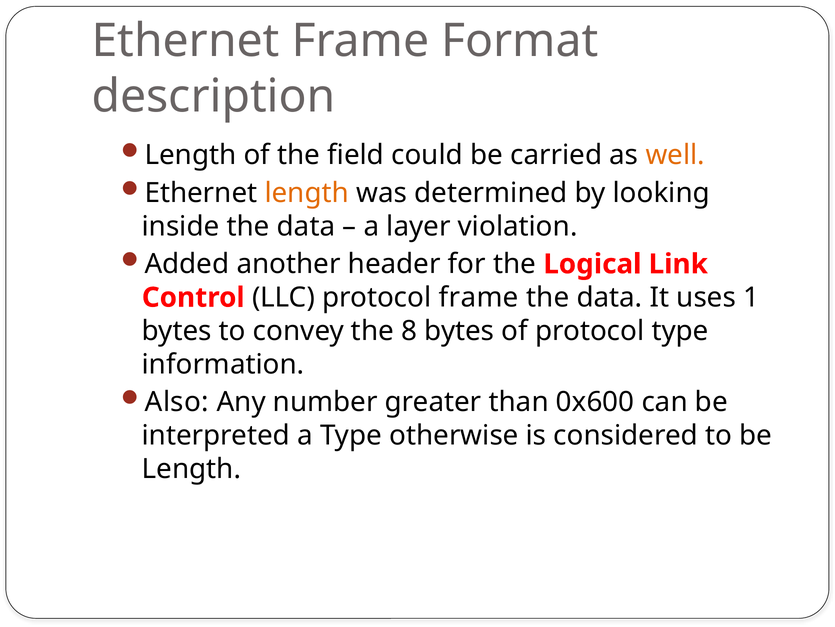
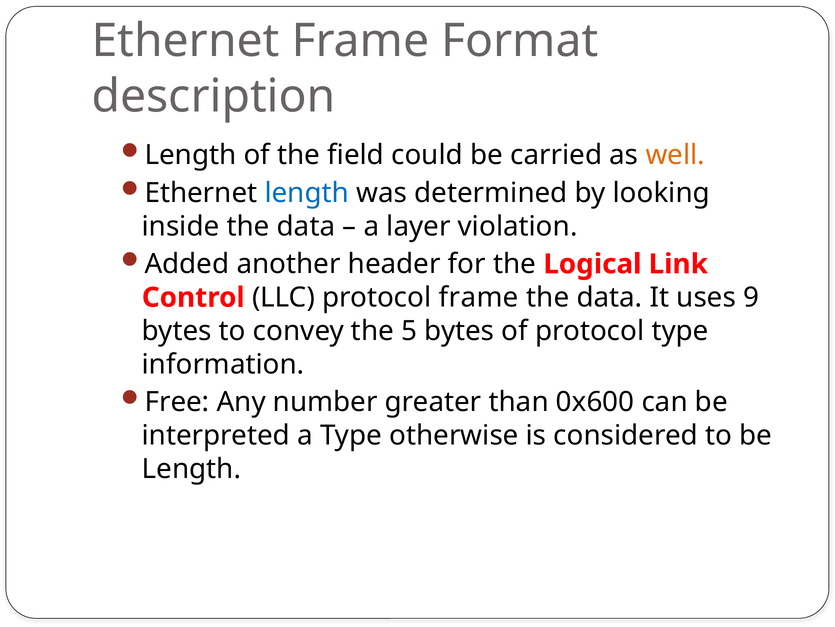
length at (307, 193) colour: orange -> blue
1: 1 -> 9
8: 8 -> 5
Also: Also -> Free
